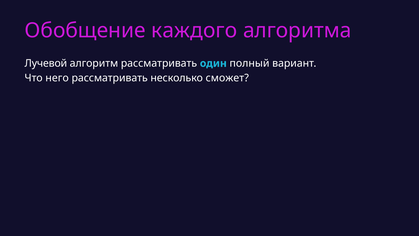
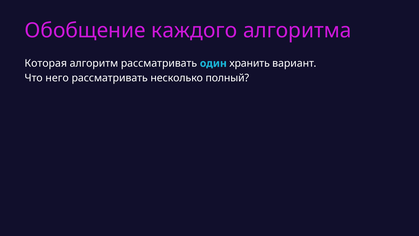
Лучевой: Лучевой -> Которая
полный: полный -> хранить
сможет: сможет -> полный
